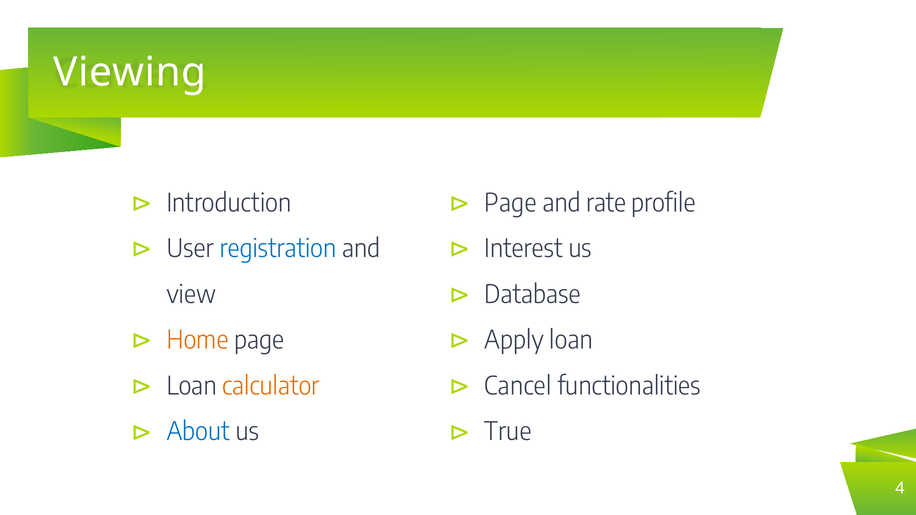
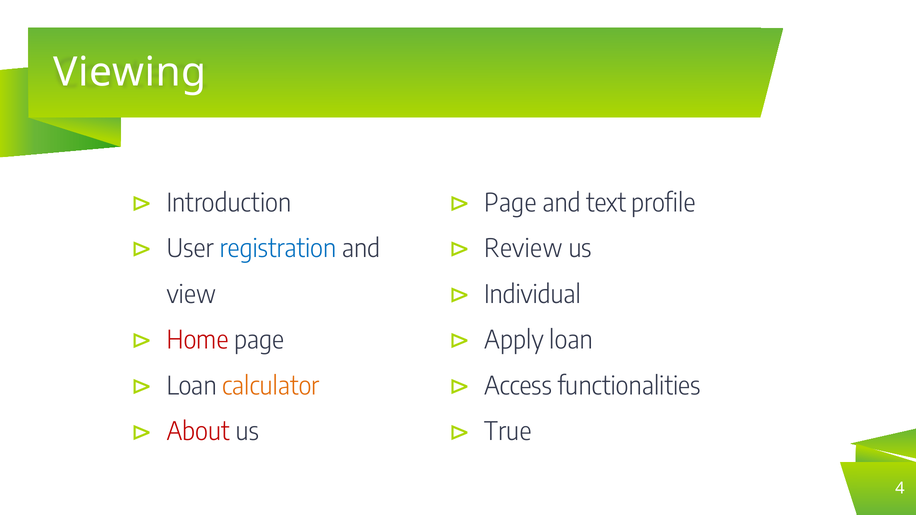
rate: rate -> text
Interest: Interest -> Review
Database: Database -> Individual
Home colour: orange -> red
Cancel: Cancel -> Access
About colour: blue -> red
